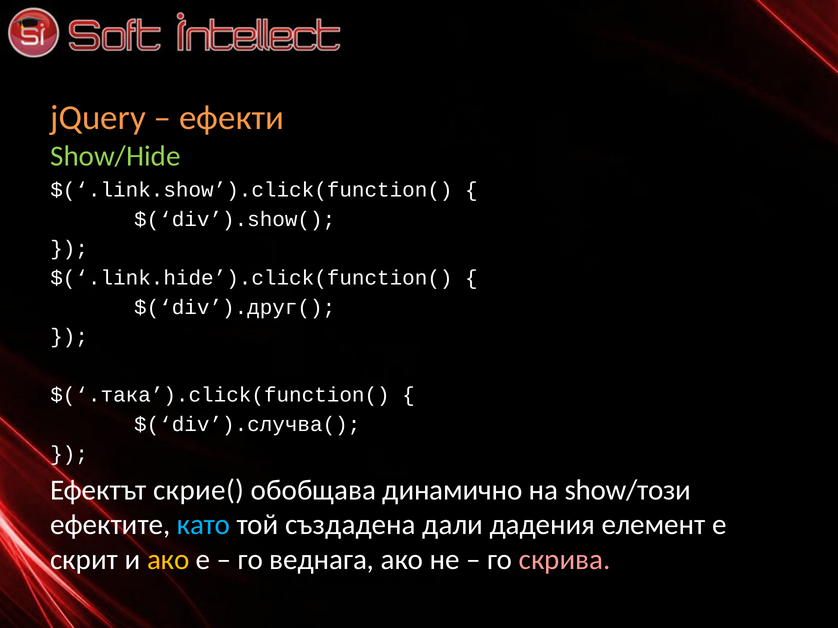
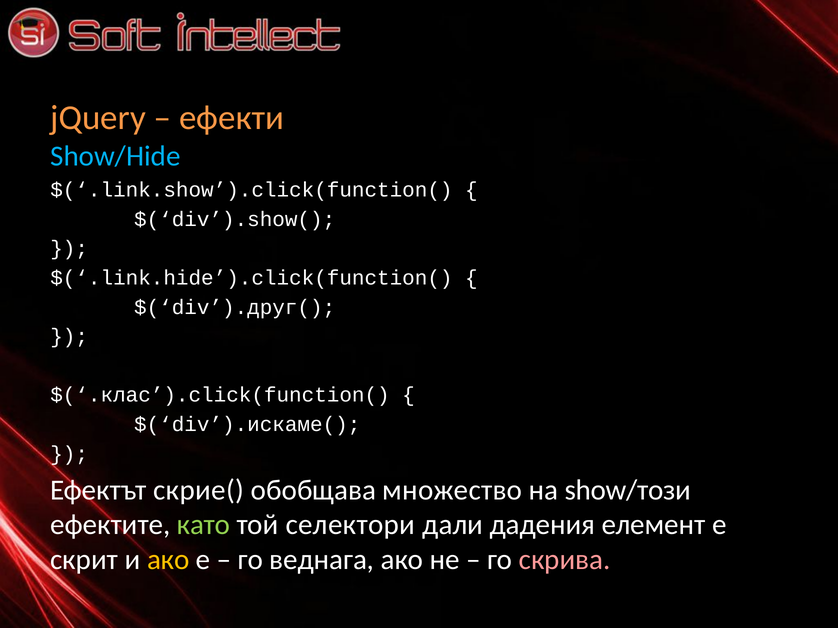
Show/Hide colour: light green -> light blue
$(‘.така’).click(function(: $(‘.така’).click(function( -> $(‘.клас’).click(function(
$(‘div’).случва(: $(‘div’).случва( -> $(‘div’).искаме(
динамично: динамично -> множество
като colour: light blue -> light green
създадена: създадена -> селектори
